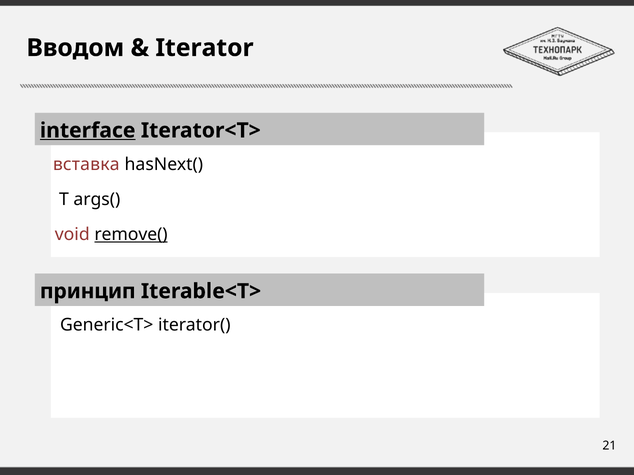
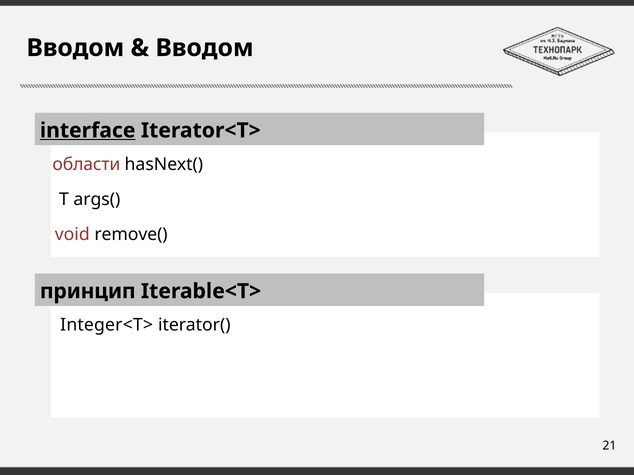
Iterator at (205, 48): Iterator -> Вводом
вставка: вставка -> области
remove( underline: present -> none
Generic<T>: Generic<T> -> Integer<T>
